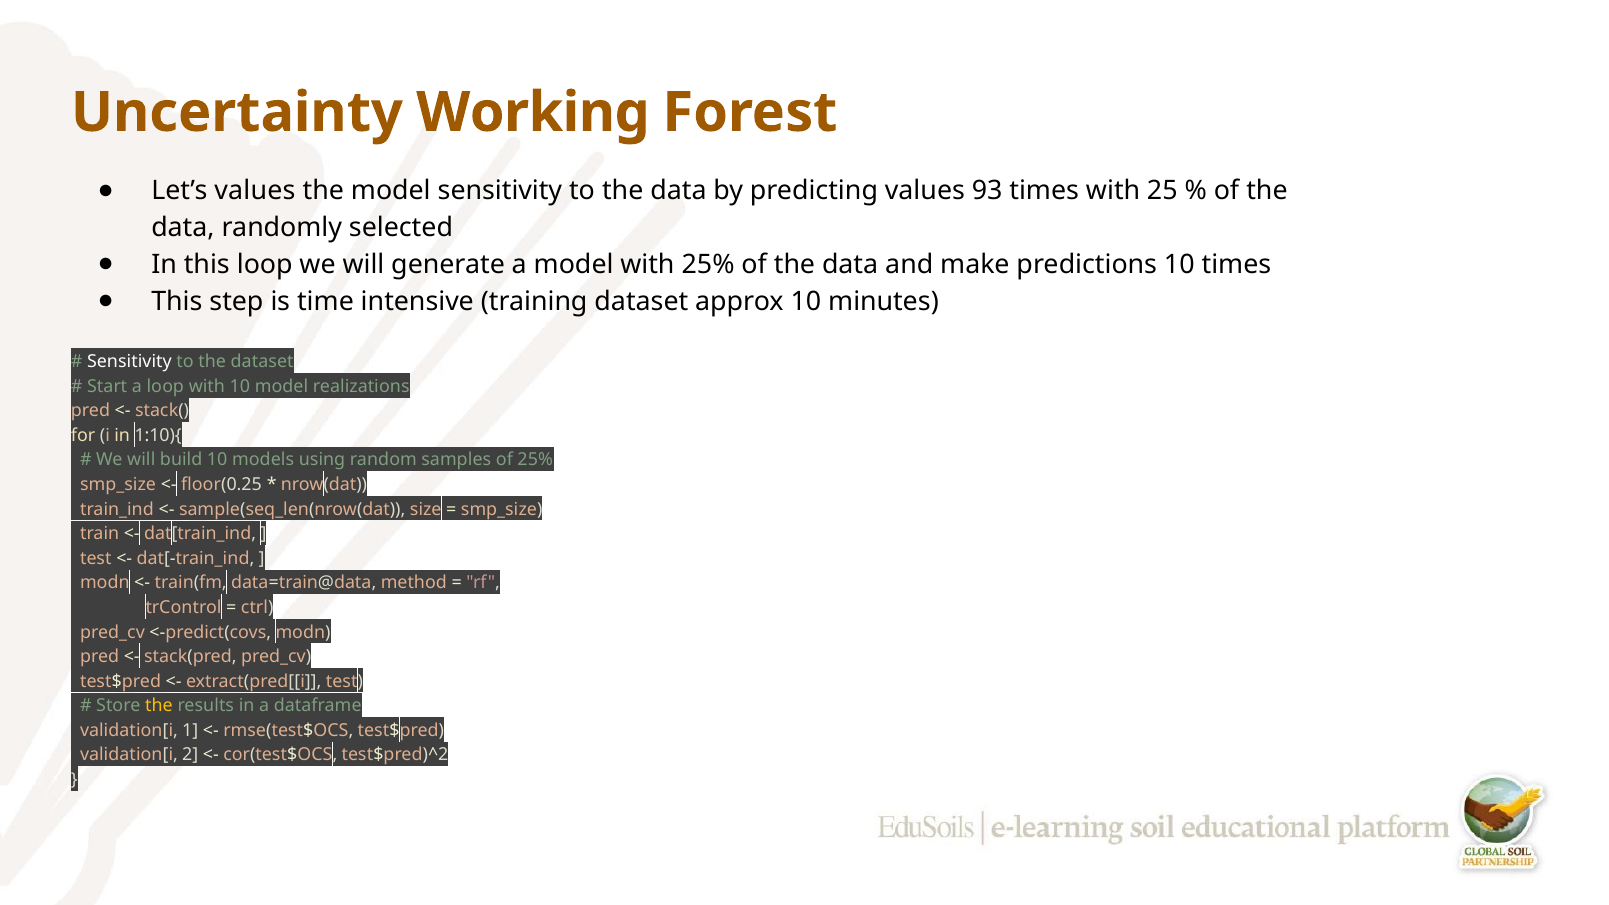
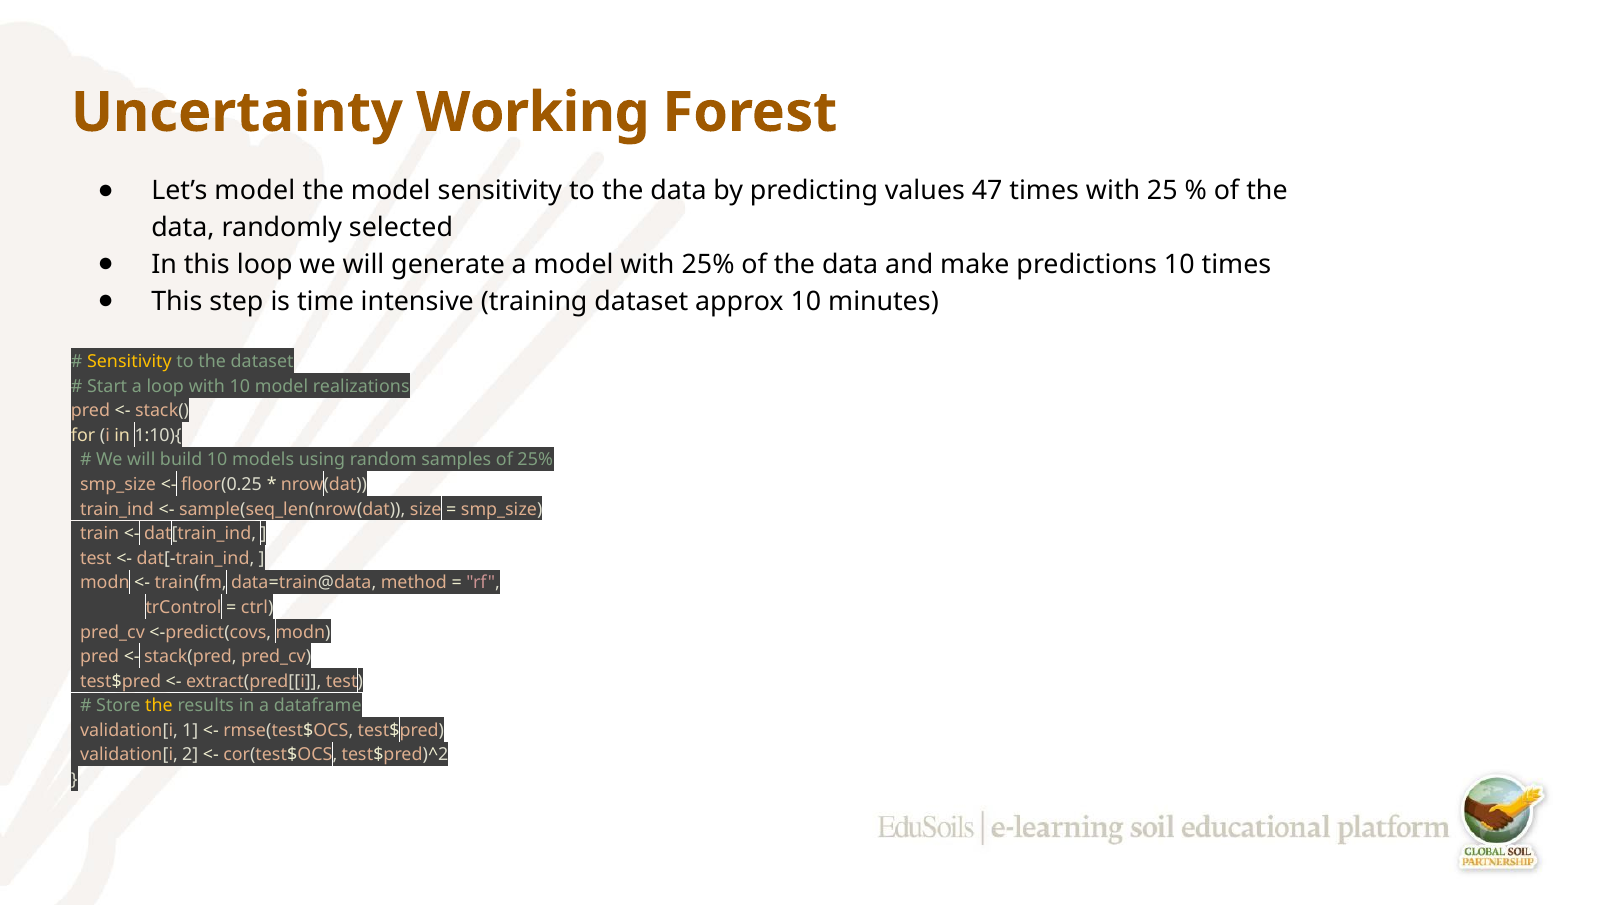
Let’s values: values -> model
93: 93 -> 47
Sensitivity at (129, 362) colour: white -> yellow
